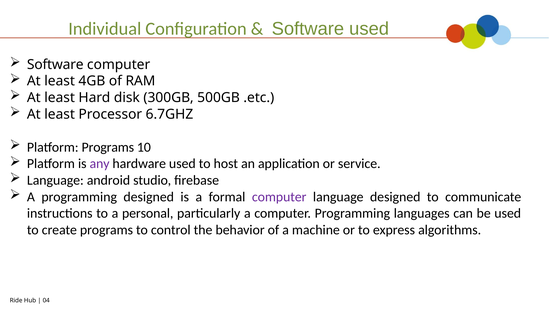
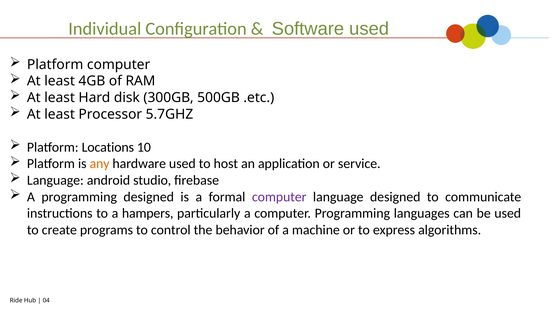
Software at (55, 65): Software -> Platform
6.7GHZ: 6.7GHZ -> 5.7GHZ
Platform Programs: Programs -> Locations
any colour: purple -> orange
personal: personal -> hampers
